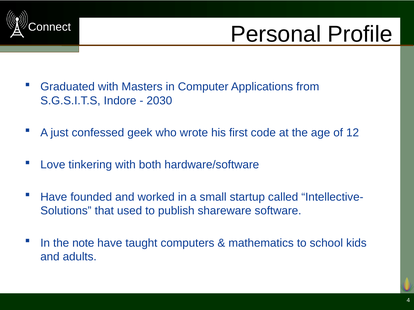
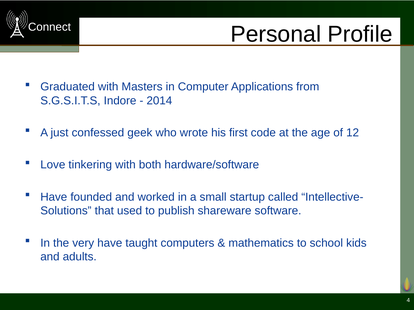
2030: 2030 -> 2014
note: note -> very
